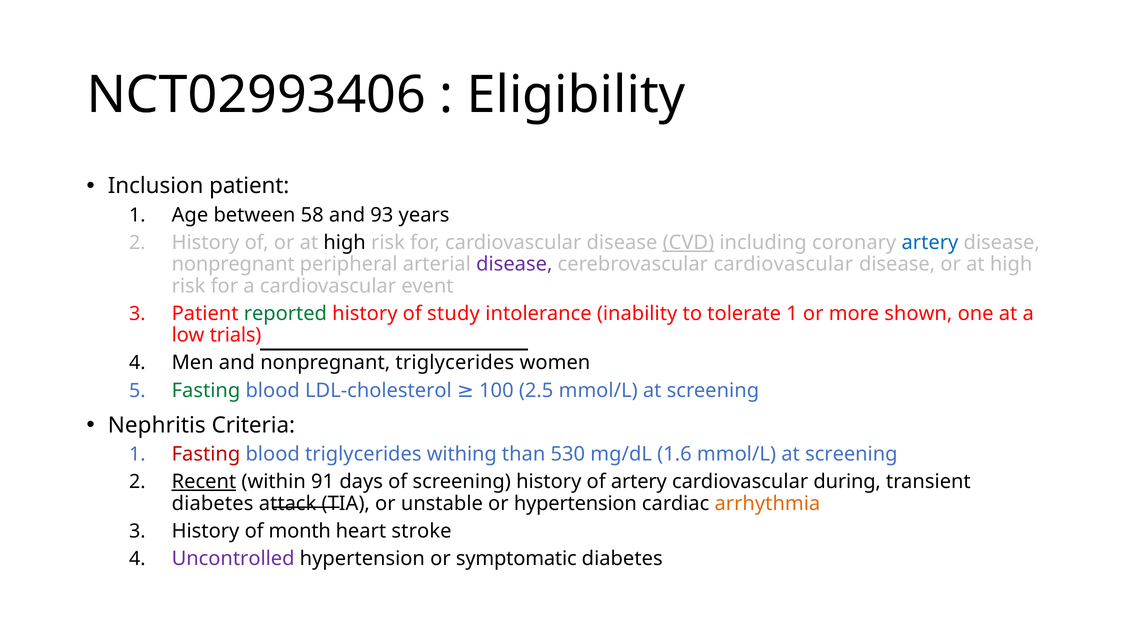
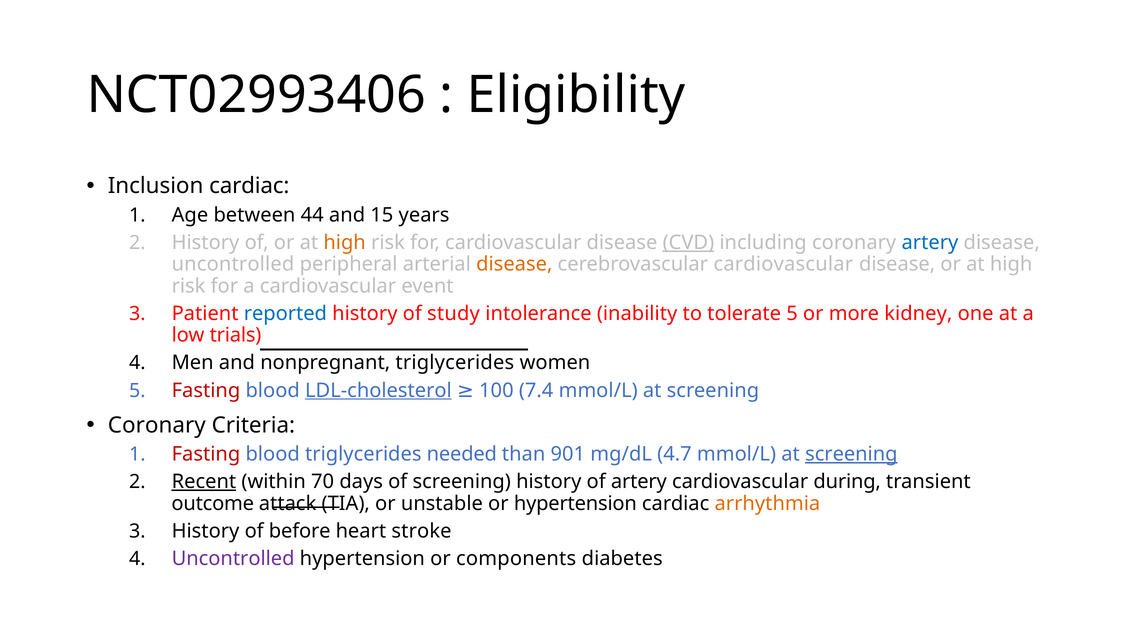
Inclusion patient: patient -> cardiac
58: 58 -> 44
93: 93 -> 15
high at (345, 243) colour: black -> orange
nonpregnant at (233, 264): nonpregnant -> uncontrolled
disease at (514, 264) colour: purple -> orange
reported colour: green -> blue
tolerate 1: 1 -> 5
shown: shown -> kidney
Fasting at (206, 391) colour: green -> red
LDL-cholesterol underline: none -> present
2.5: 2.5 -> 7.4
Nephritis at (157, 426): Nephritis -> Coronary
withing: withing -> needed
530: 530 -> 901
1.6: 1.6 -> 4.7
screening at (851, 454) underline: none -> present
91: 91 -> 70
diabetes at (213, 504): diabetes -> outcome
month: month -> before
symptomatic: symptomatic -> components
